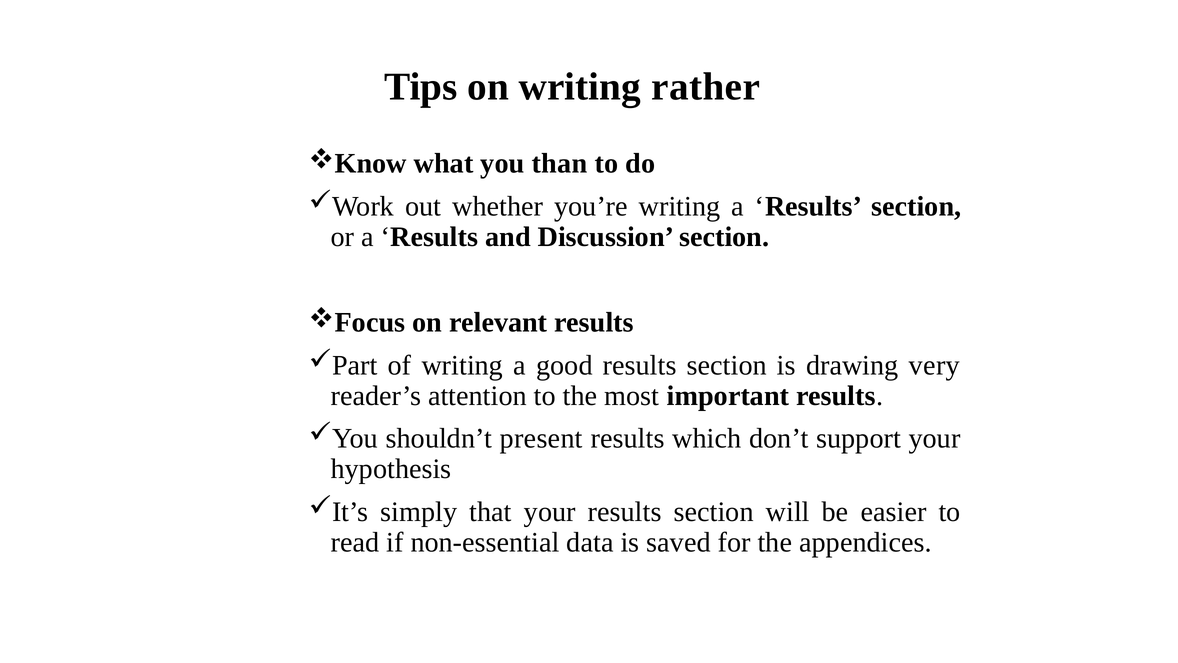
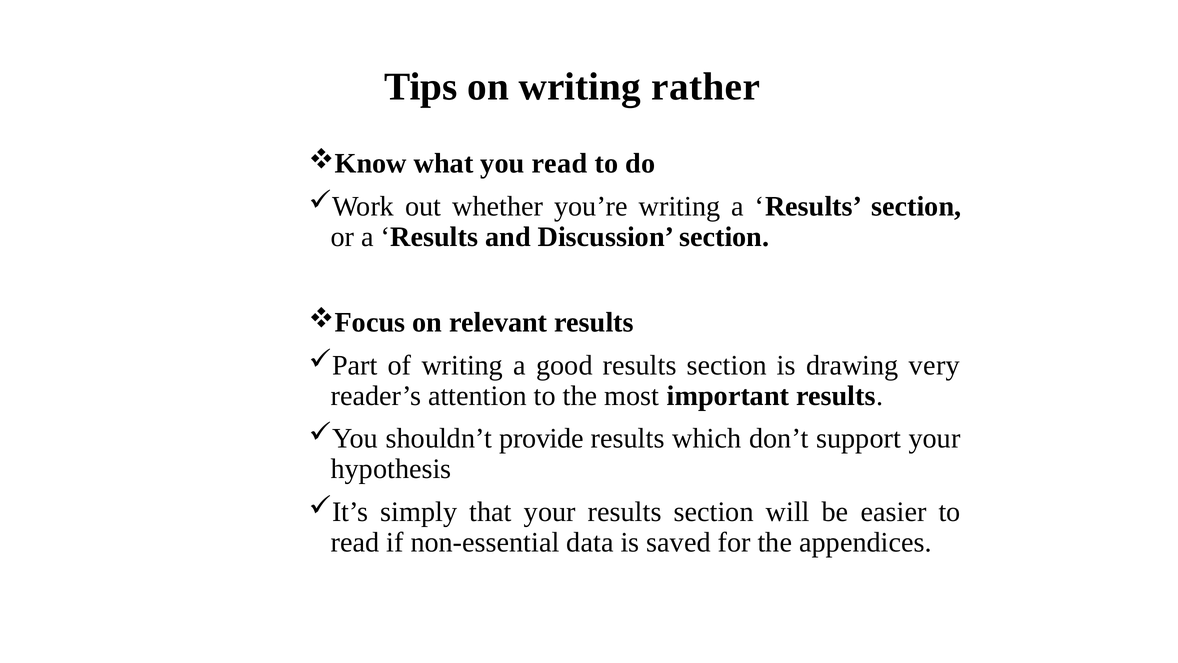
you than: than -> read
present: present -> provide
